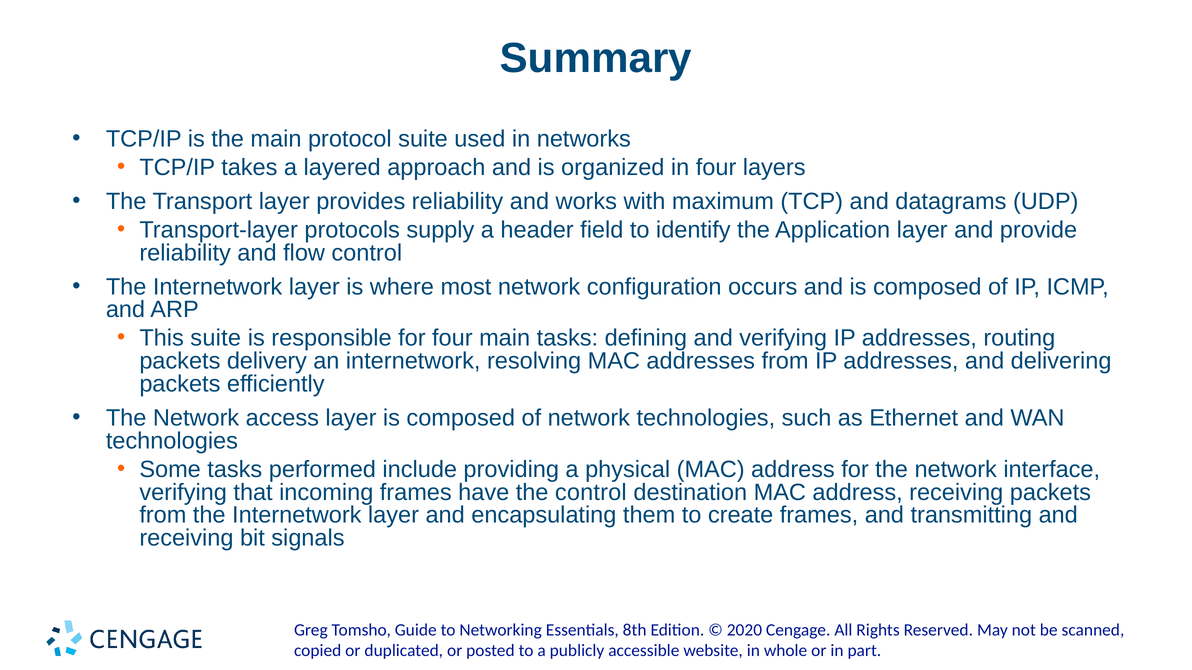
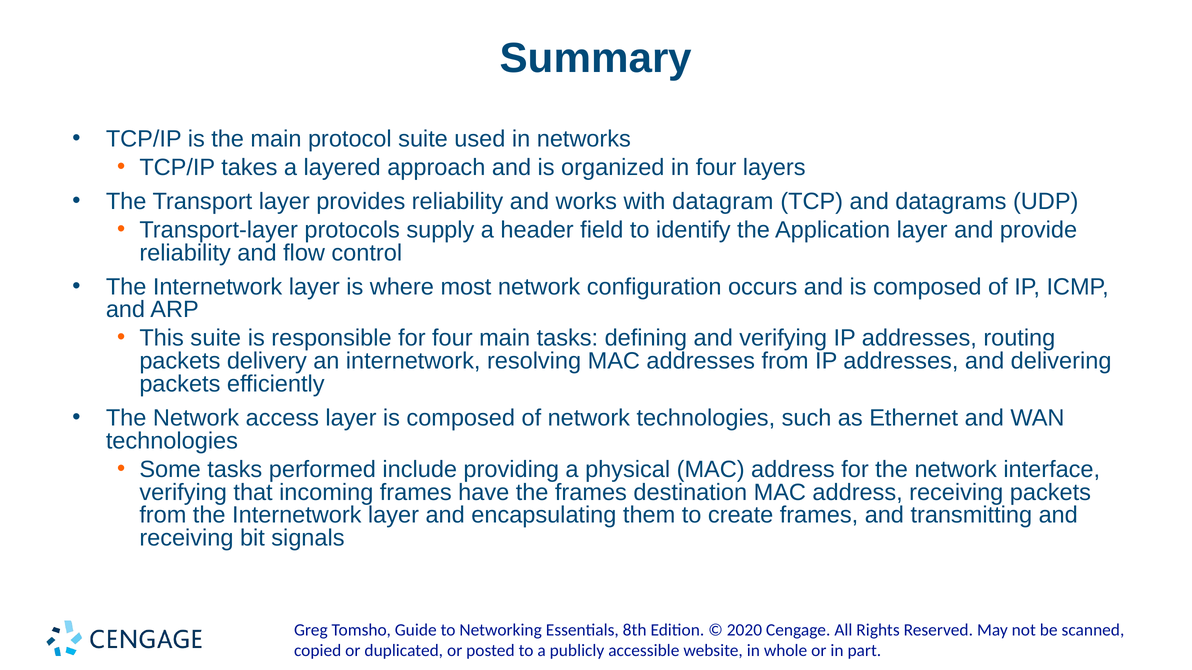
maximum: maximum -> datagram
the control: control -> frames
